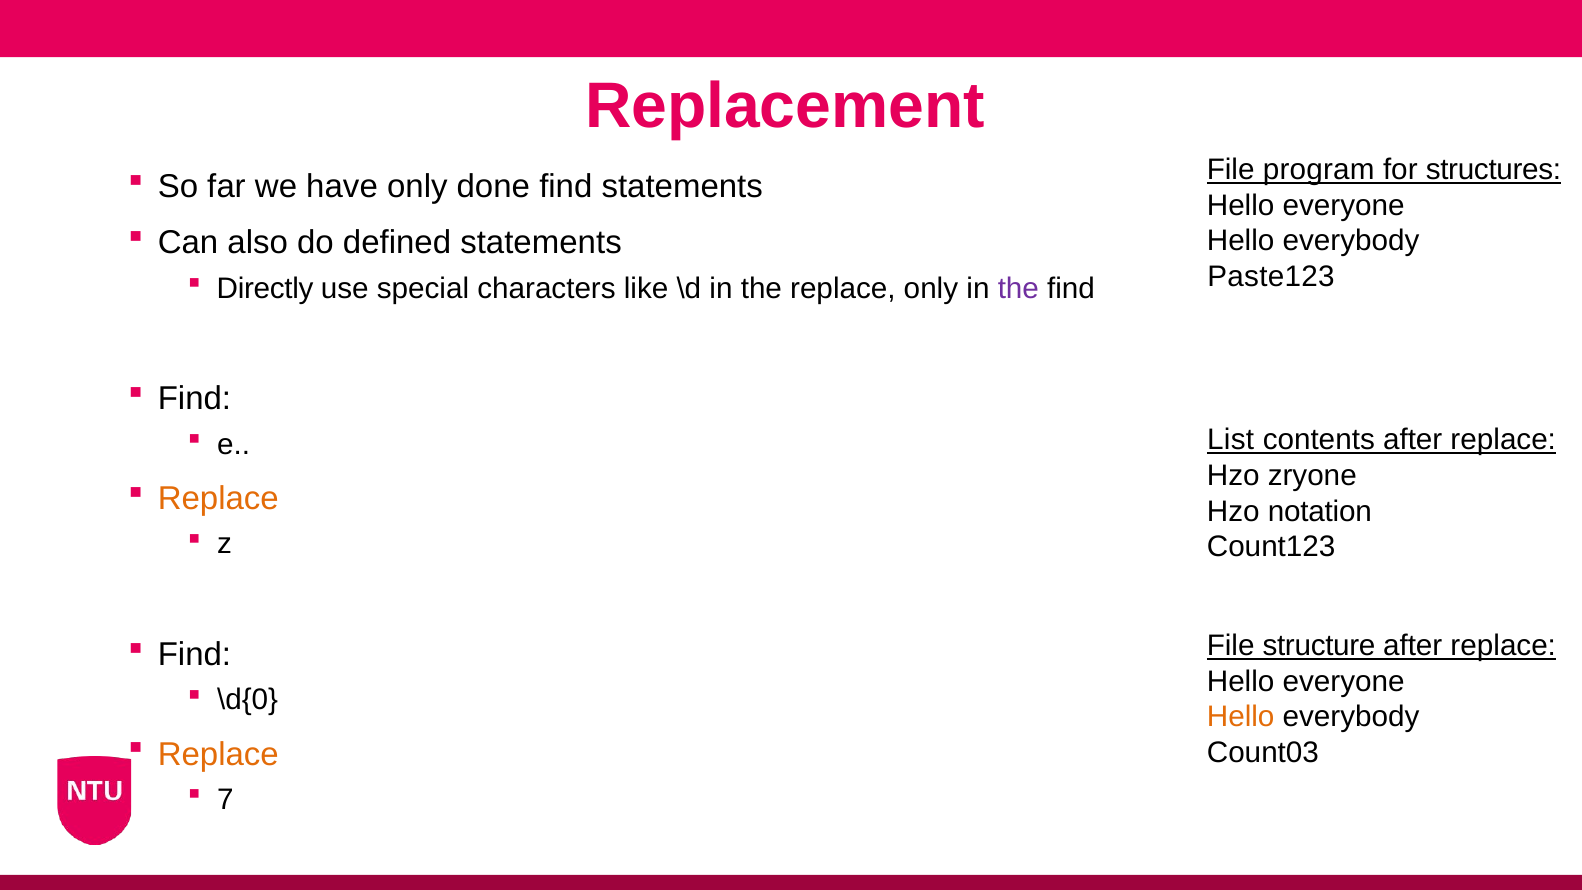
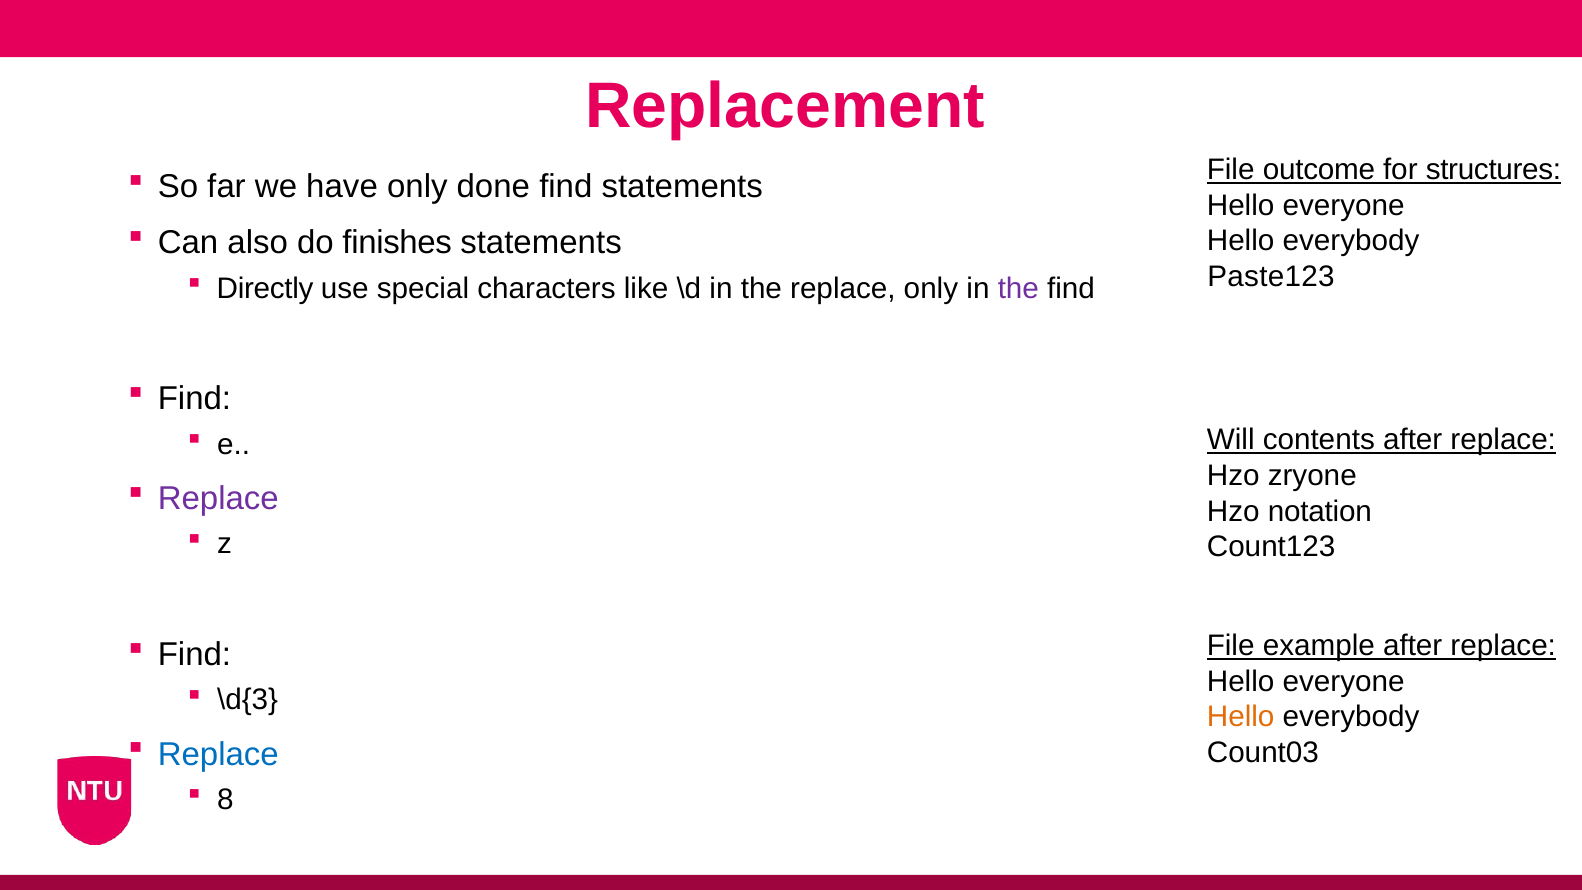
program: program -> outcome
defined: defined -> finishes
List: List -> Will
Replace at (218, 499) colour: orange -> purple
structure: structure -> example
\d{0: \d{0 -> \d{3
Replace at (218, 754) colour: orange -> blue
7: 7 -> 8
